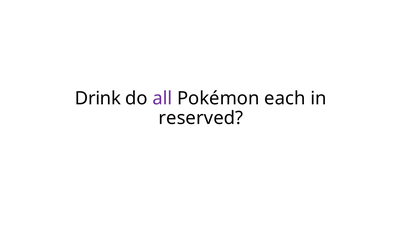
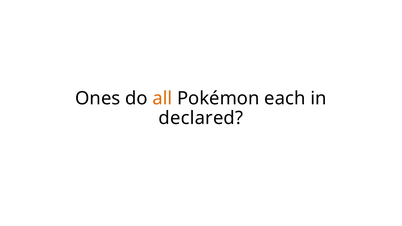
Drink: Drink -> Ones
all colour: purple -> orange
reserved: reserved -> declared
